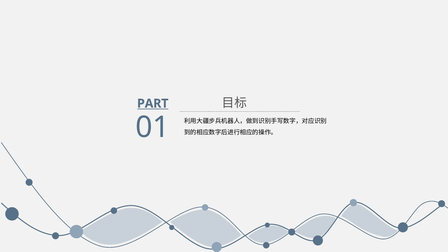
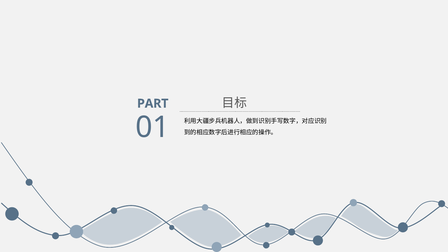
PART underline: present -> none
